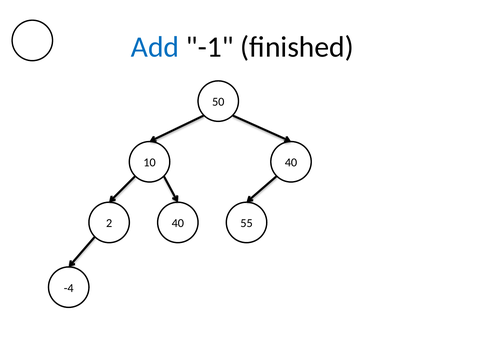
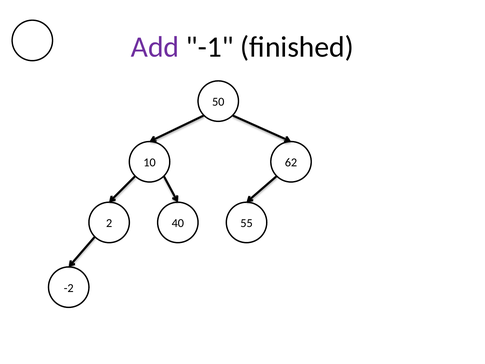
Add colour: blue -> purple
10 40: 40 -> 62
-4: -4 -> -2
